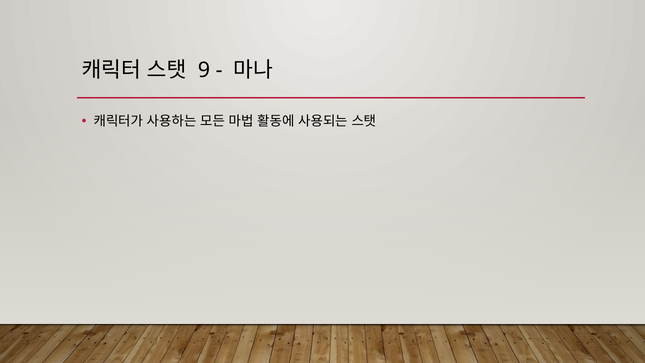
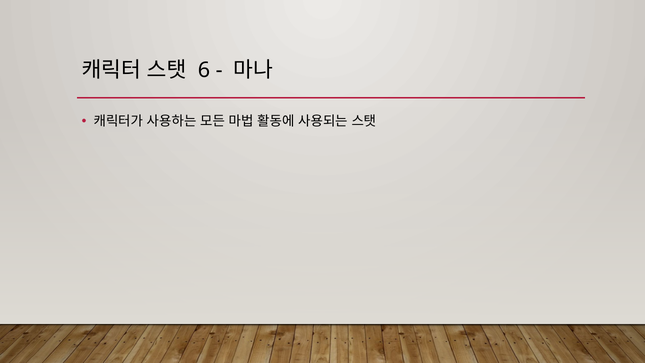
9: 9 -> 6
